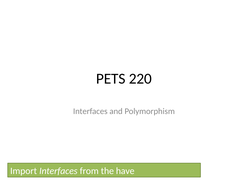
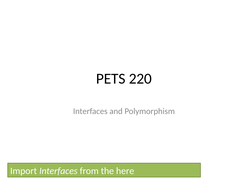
have: have -> here
